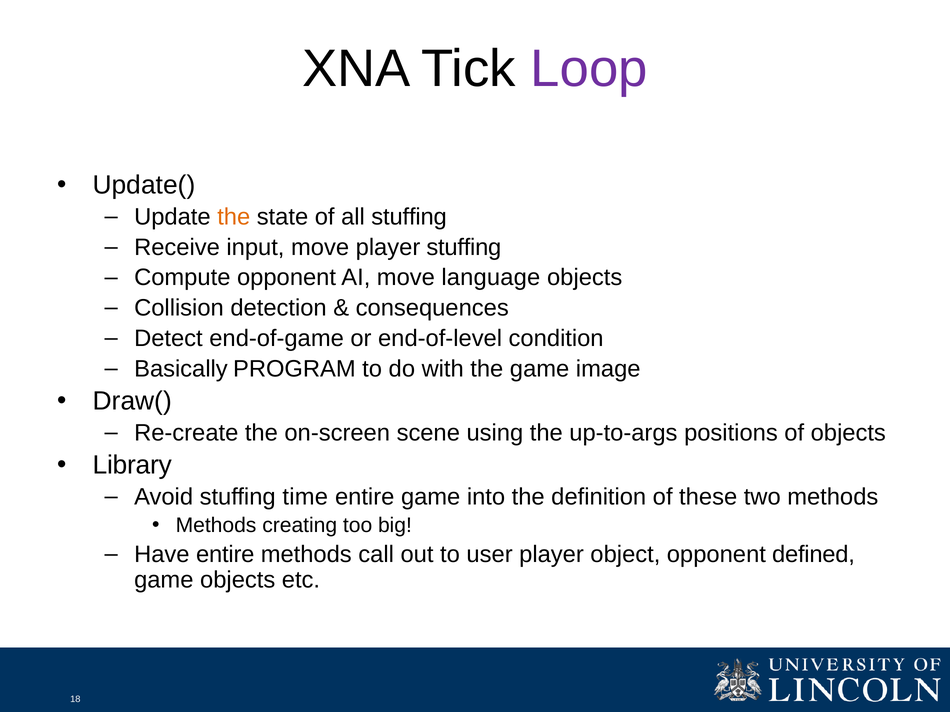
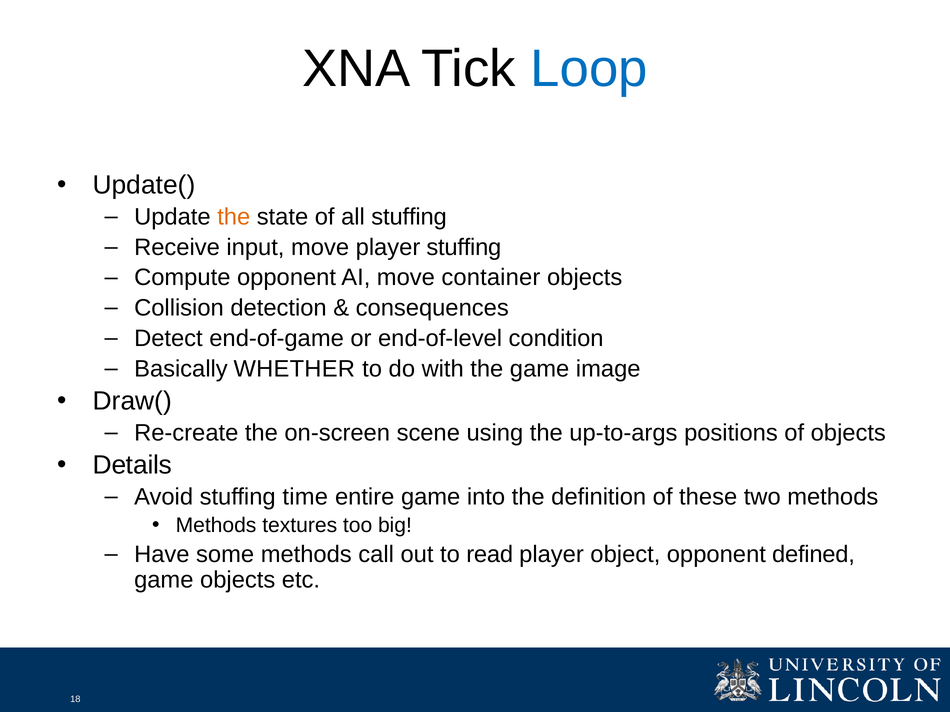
Loop colour: purple -> blue
language: language -> container
PROGRAM: PROGRAM -> WHETHER
Library: Library -> Details
creating: creating -> textures
Have entire: entire -> some
user: user -> read
